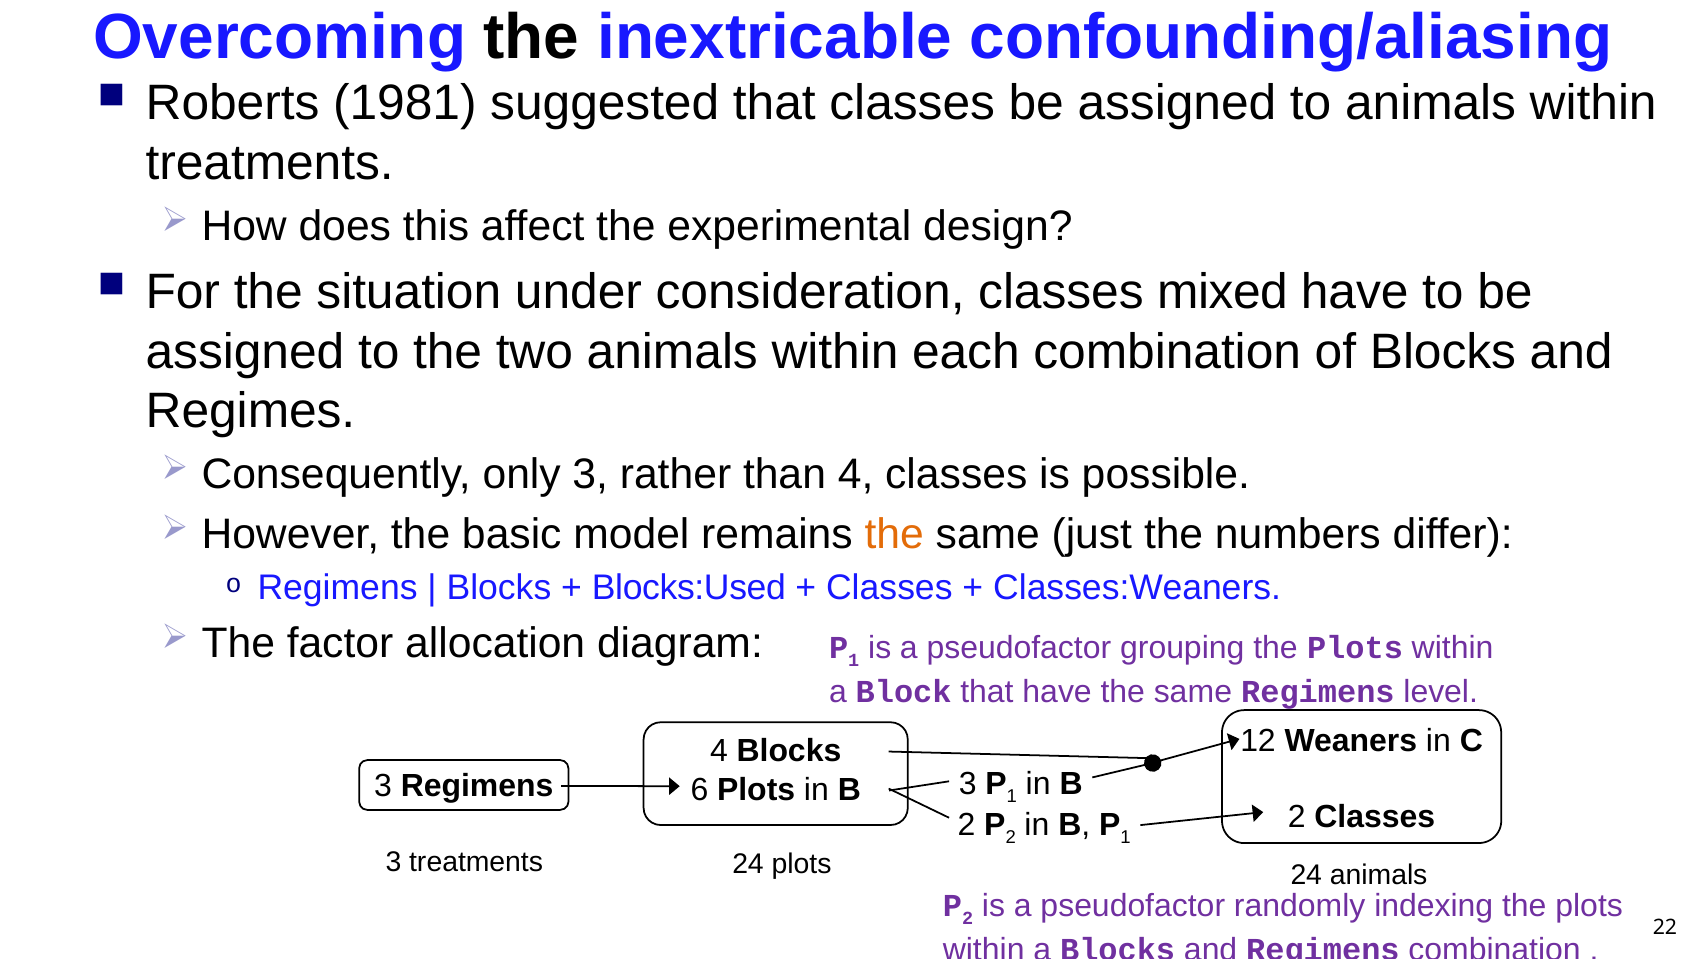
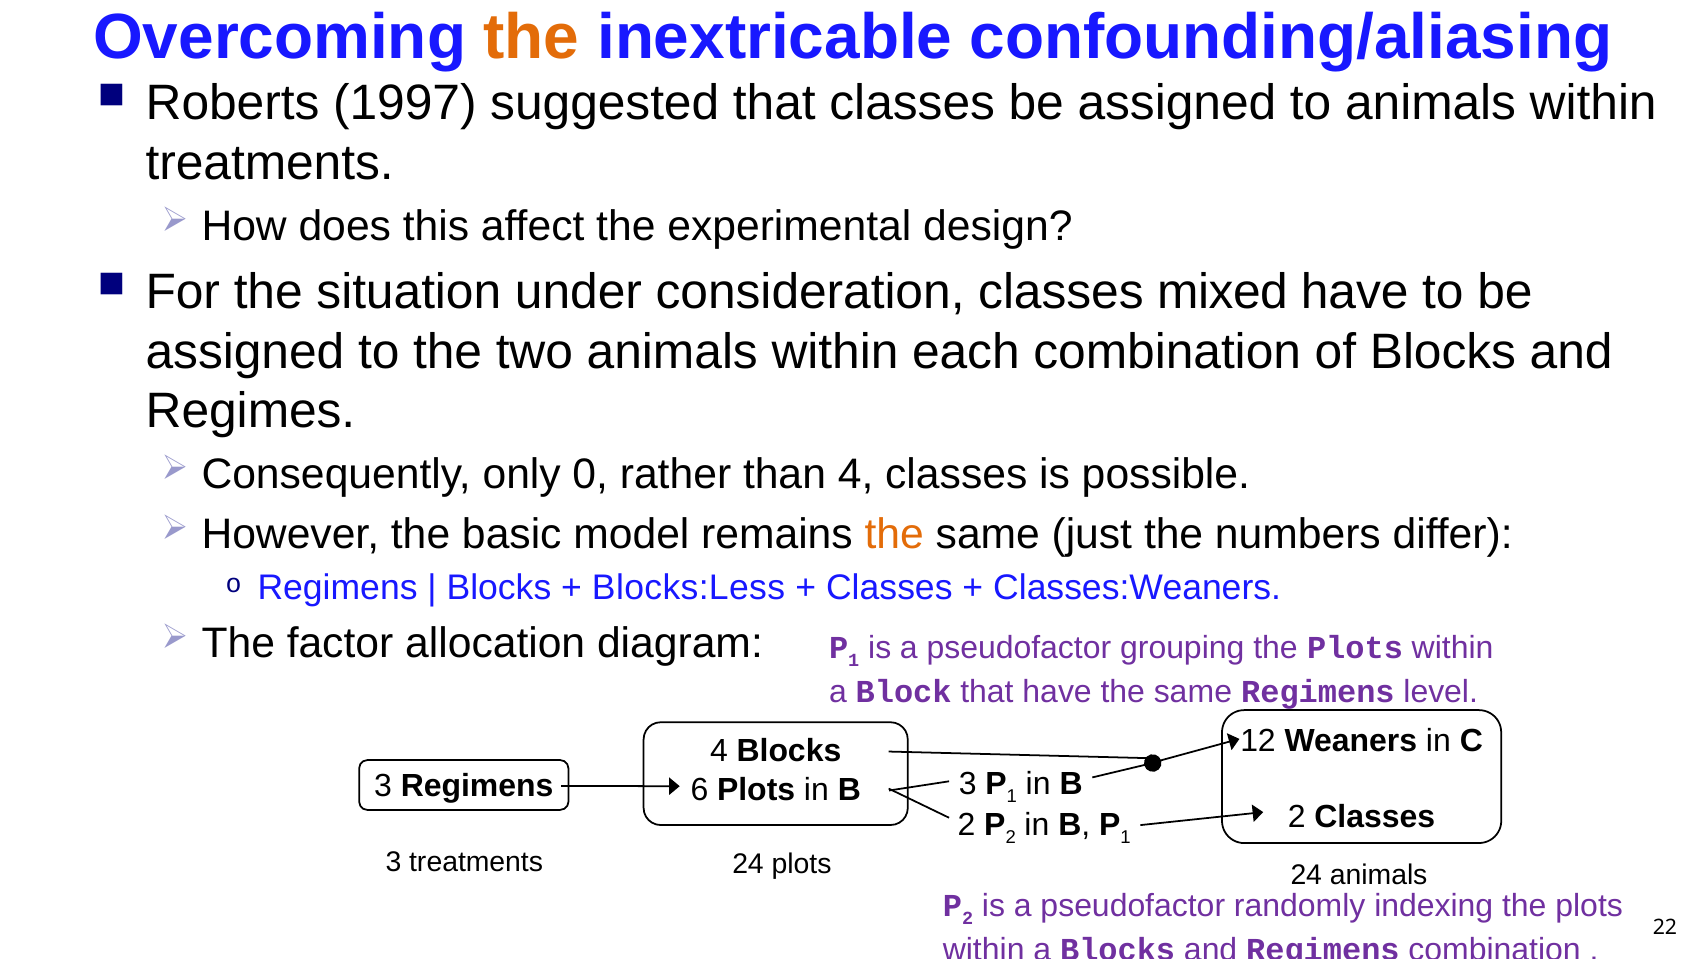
the at (532, 38) colour: black -> orange
1981: 1981 -> 1997
only 3: 3 -> 0
Blocks:Used: Blocks:Used -> Blocks:Less
